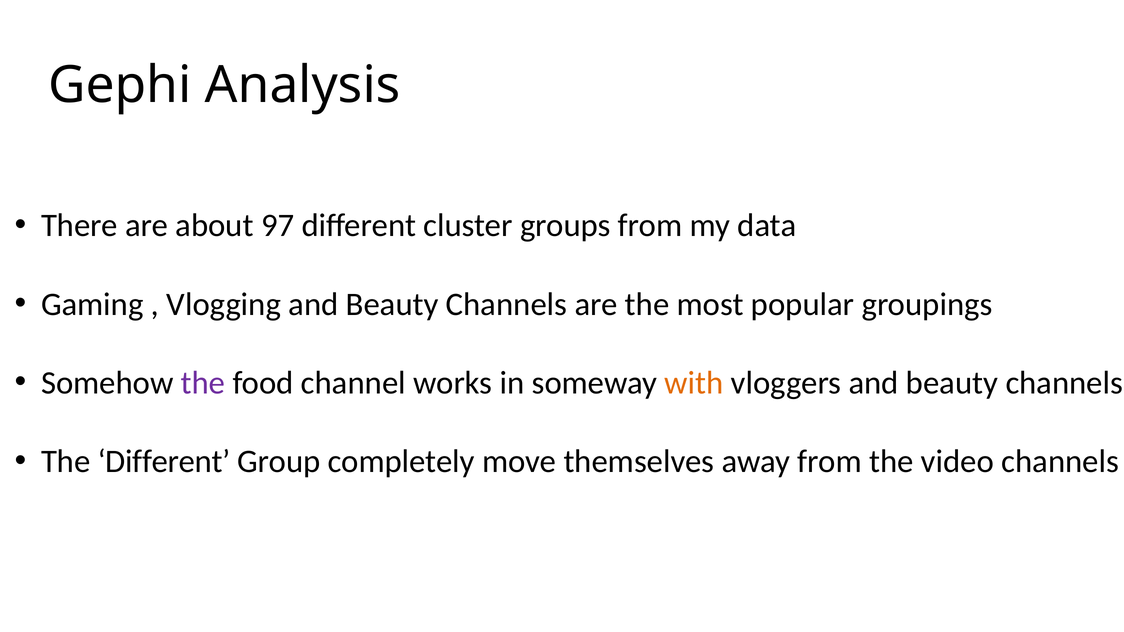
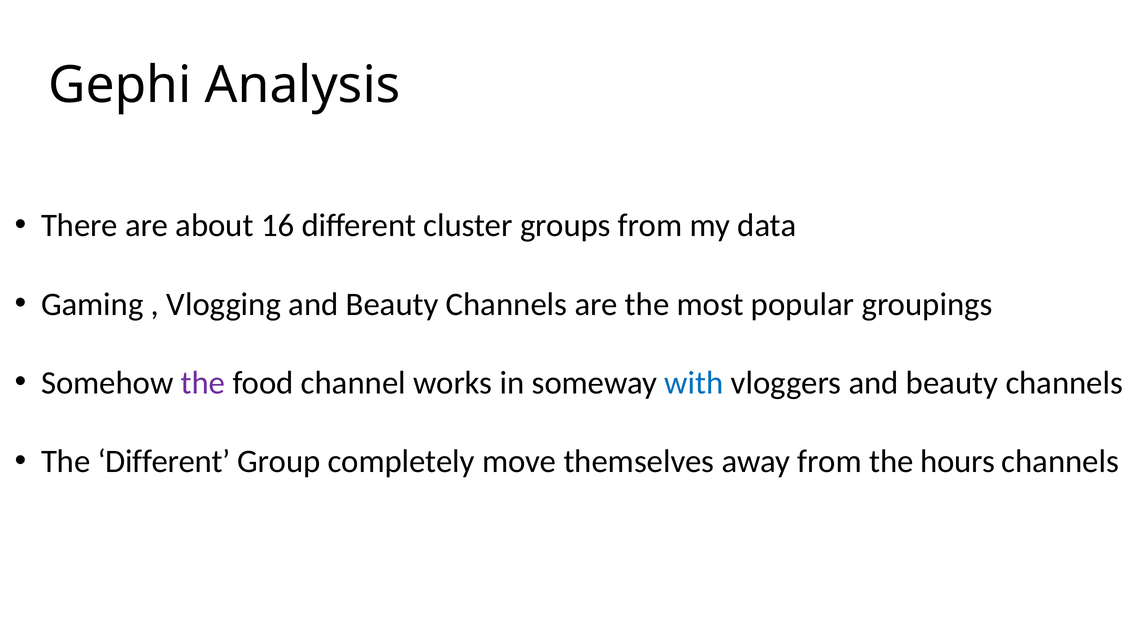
97: 97 -> 16
with colour: orange -> blue
video: video -> hours
